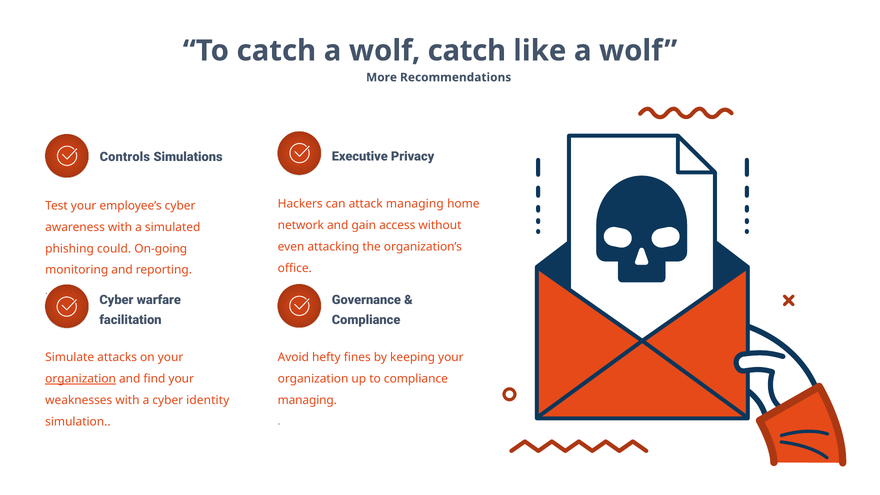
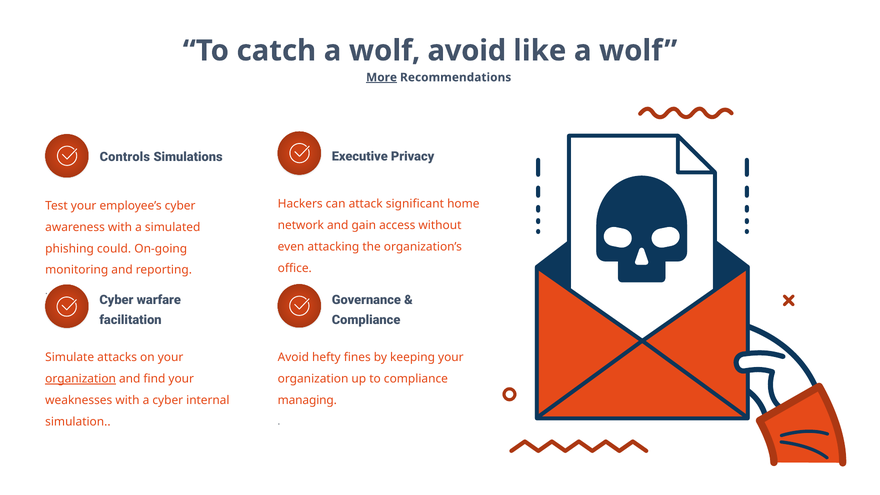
wolf catch: catch -> avoid
More underline: none -> present
attack managing: managing -> significant
identity: identity -> internal
